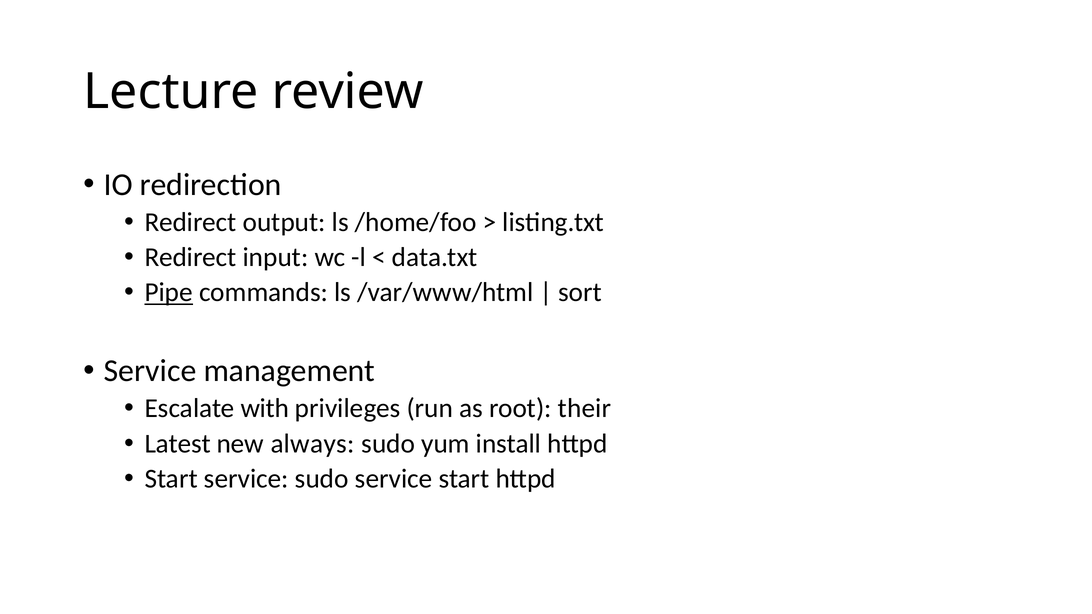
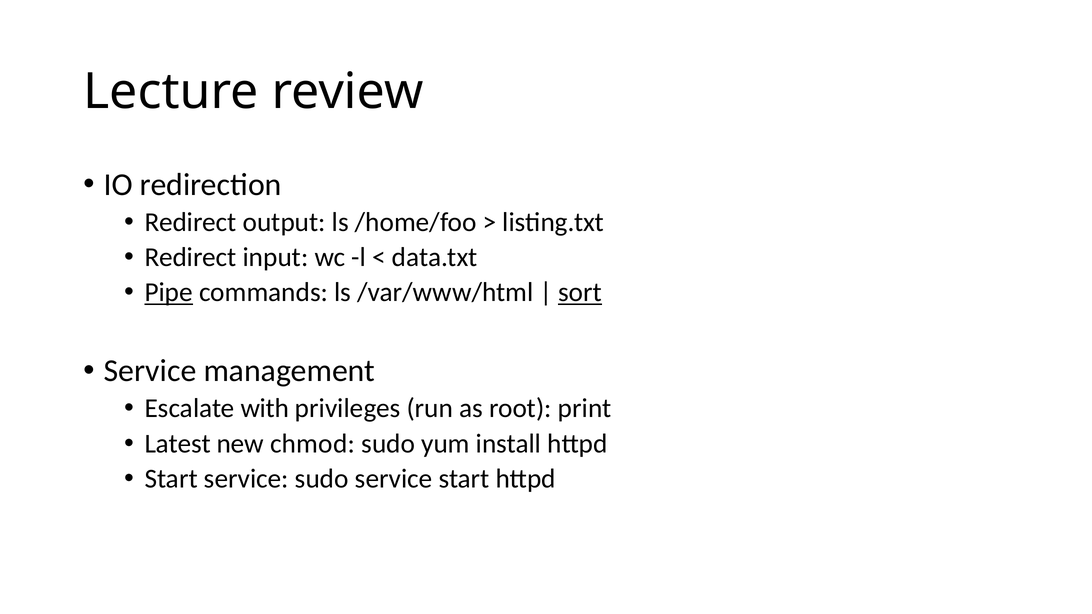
sort underline: none -> present
their: their -> print
always: always -> chmod
